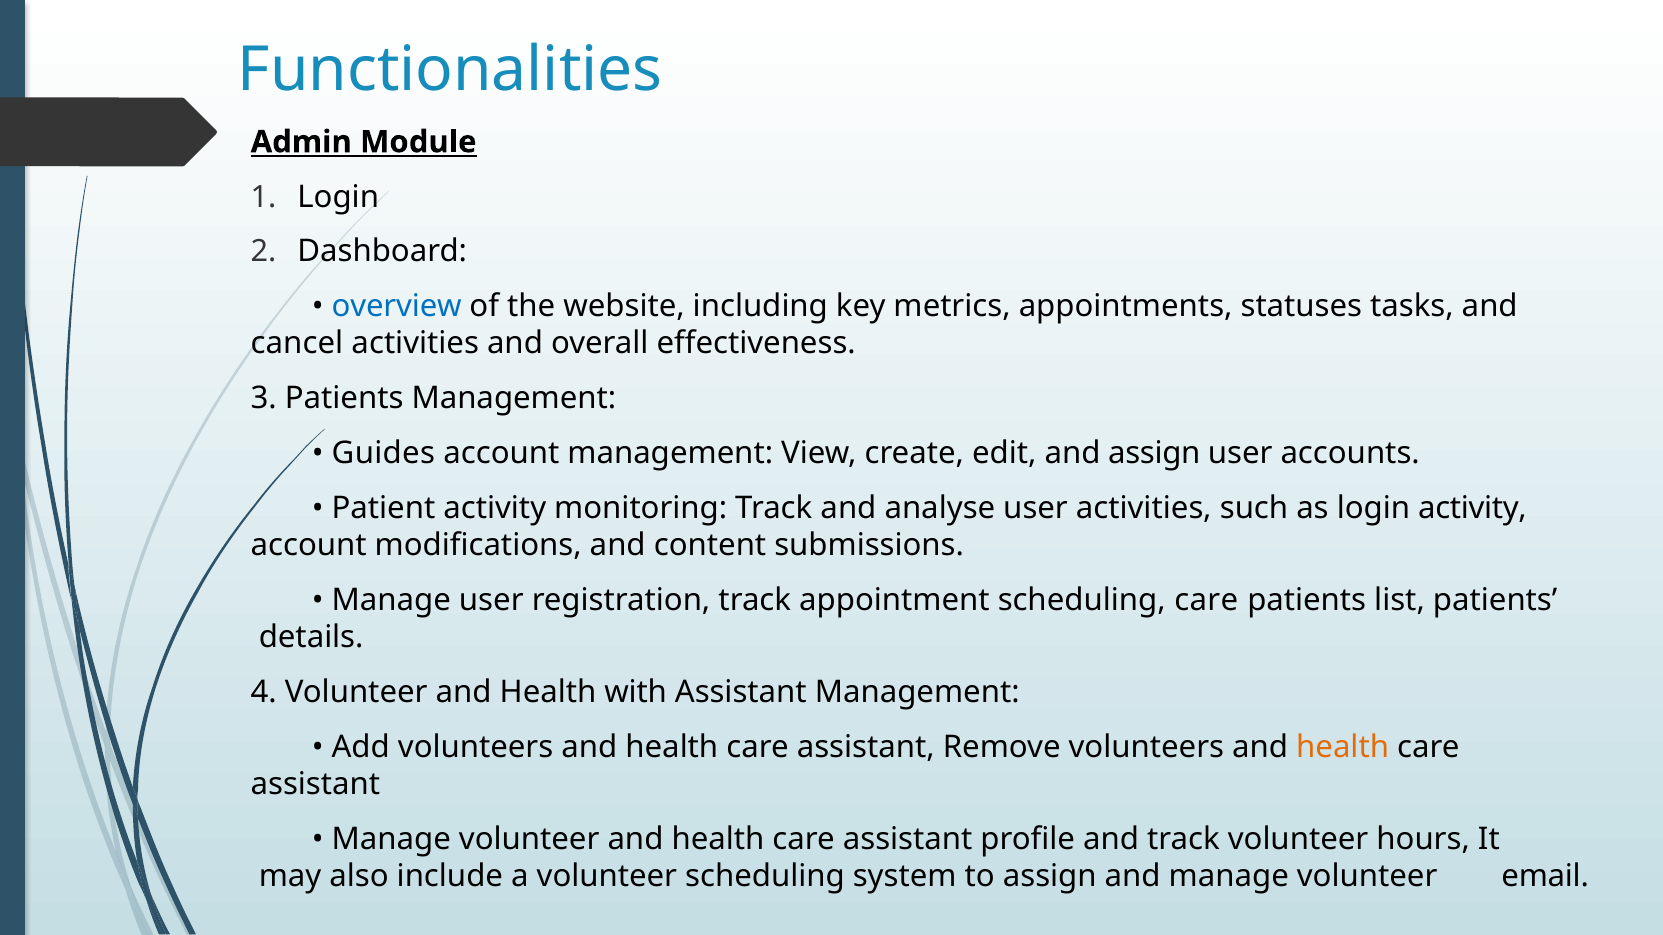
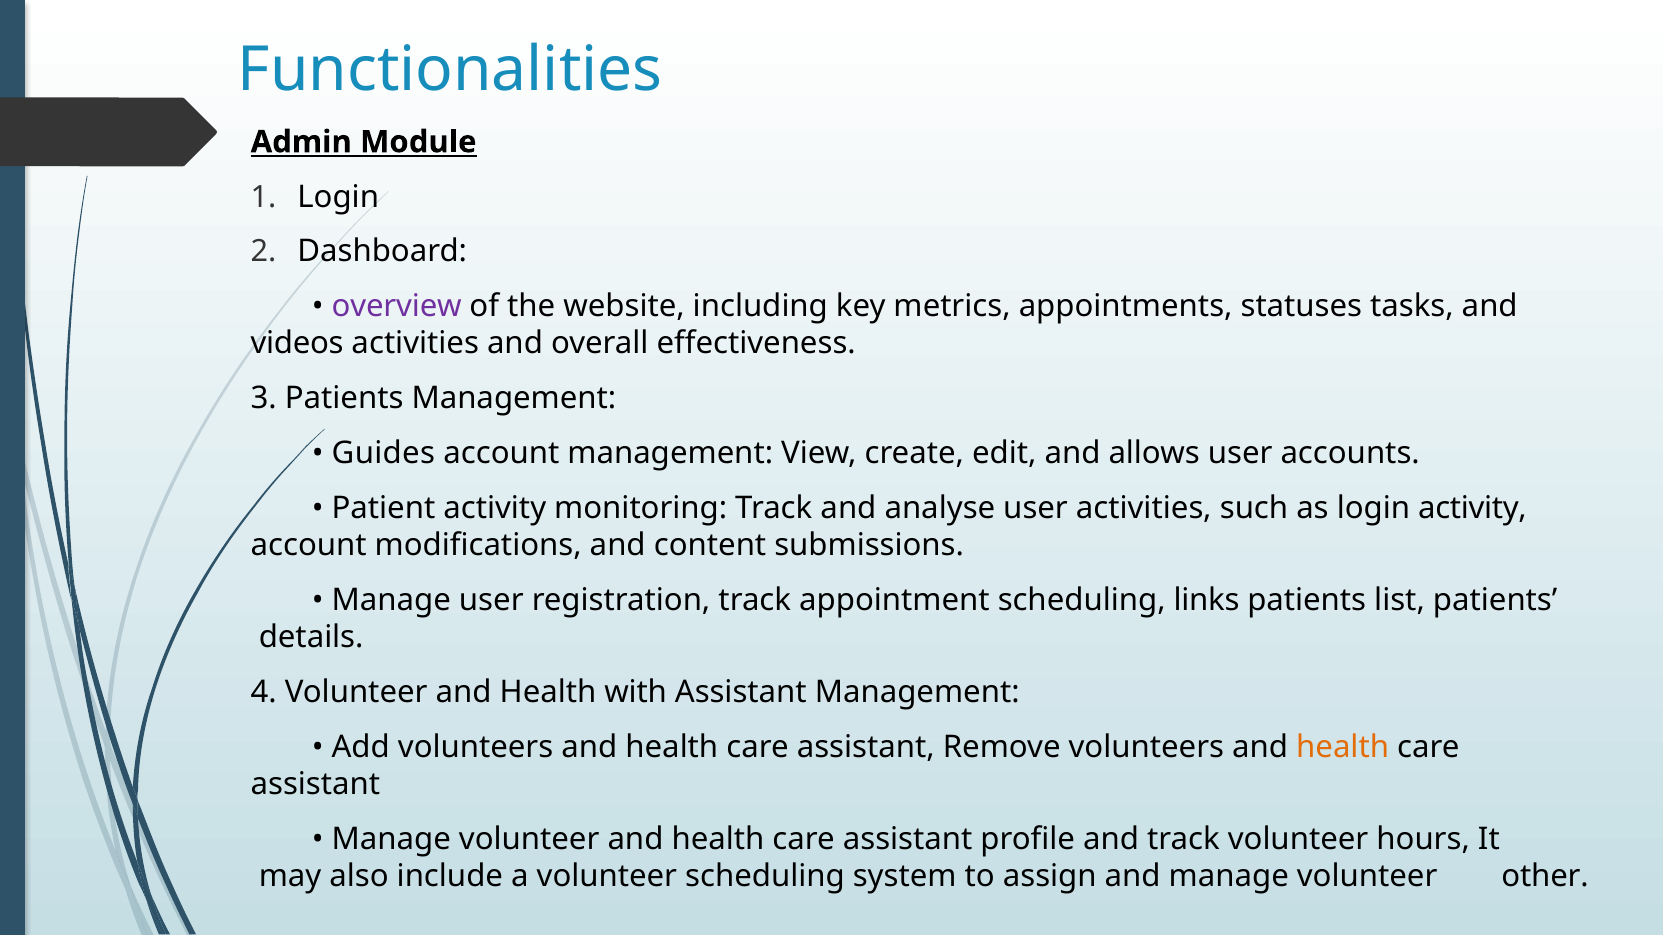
overview colour: blue -> purple
cancel: cancel -> videos
and assign: assign -> allows
scheduling care: care -> links
email: email -> other
